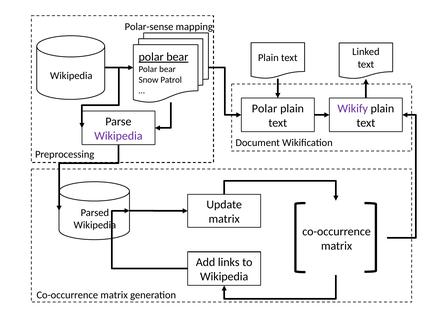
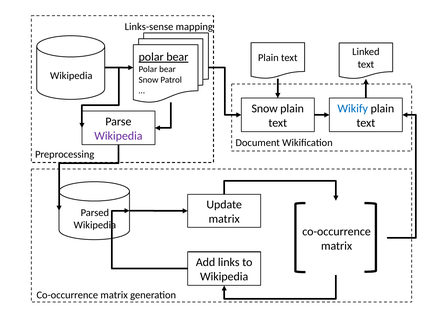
Polar-sense: Polar-sense -> Links-sense
Polar at (265, 109): Polar -> Snow
Wikify colour: purple -> blue
